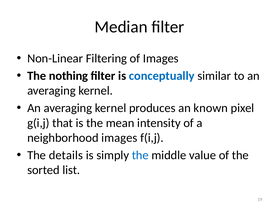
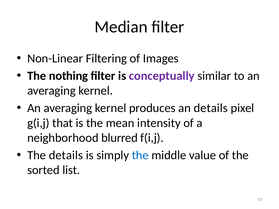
conceptually colour: blue -> purple
an known: known -> details
neighborhood images: images -> blurred
